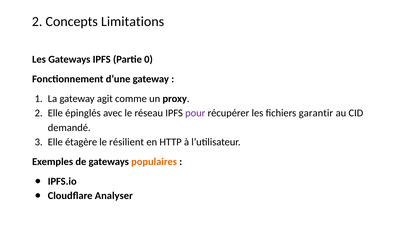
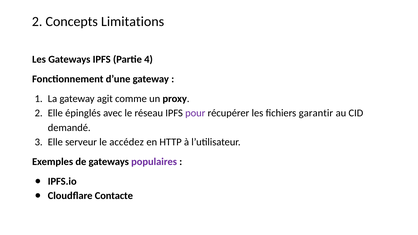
0: 0 -> 4
étagère: étagère -> serveur
résilient: résilient -> accédez
populaires colour: orange -> purple
Analyser: Analyser -> Contacte
